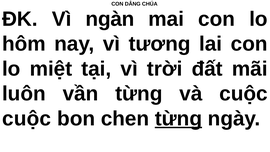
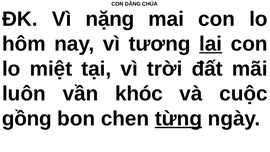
ngàn: ngàn -> nặng
lai underline: none -> present
vần từng: từng -> khóc
cuộc at (27, 118): cuộc -> gồng
